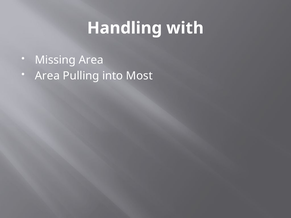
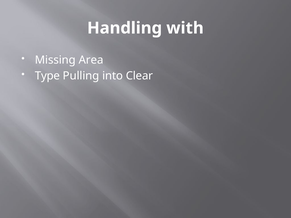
Area at (47, 76): Area -> Type
Most: Most -> Clear
